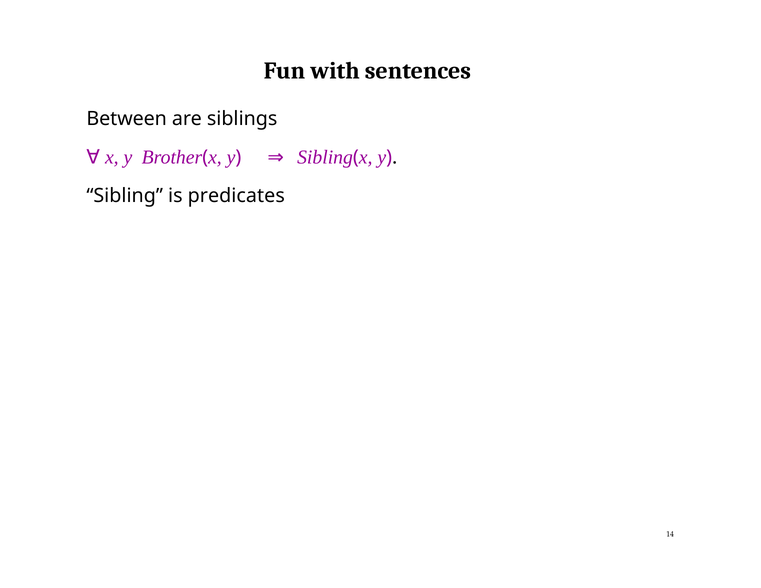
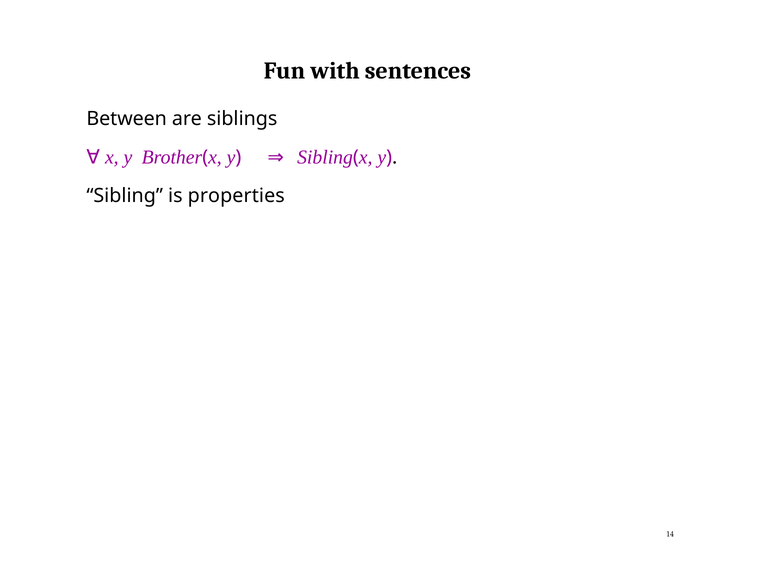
predicates: predicates -> properties
